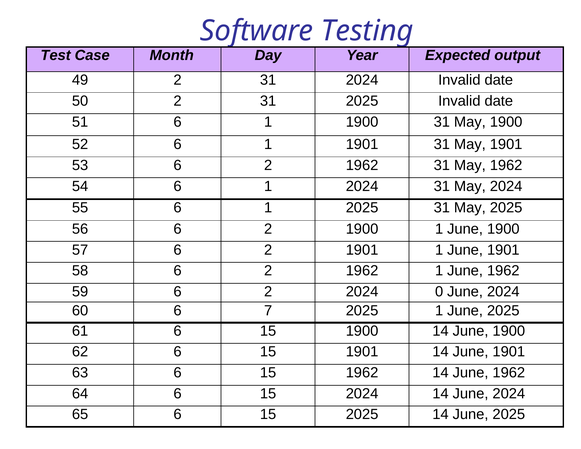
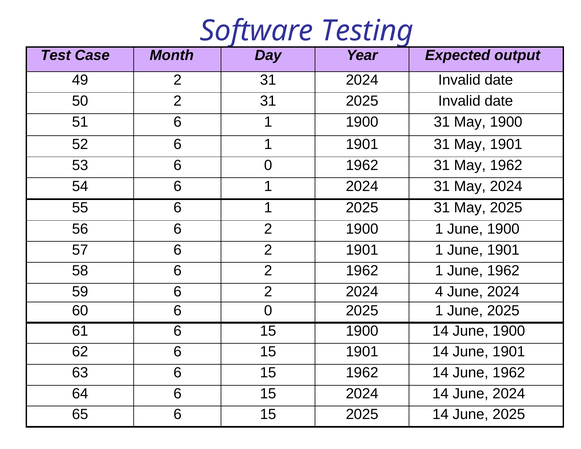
53 6 2: 2 -> 0
0: 0 -> 4
60 6 7: 7 -> 0
